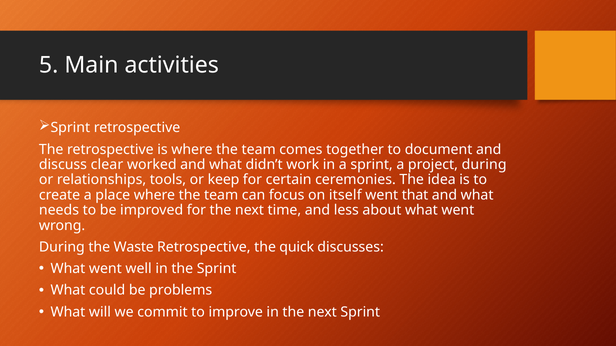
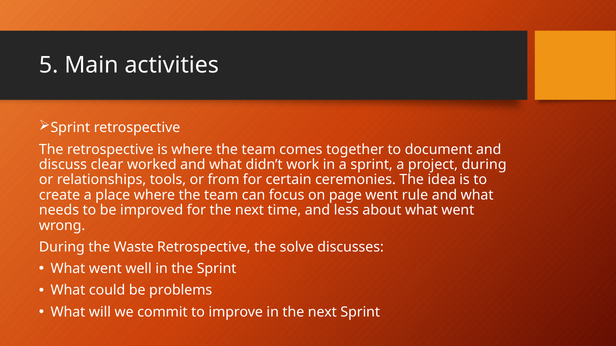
keep: keep -> from
itself: itself -> page
that: that -> rule
quick: quick -> solve
